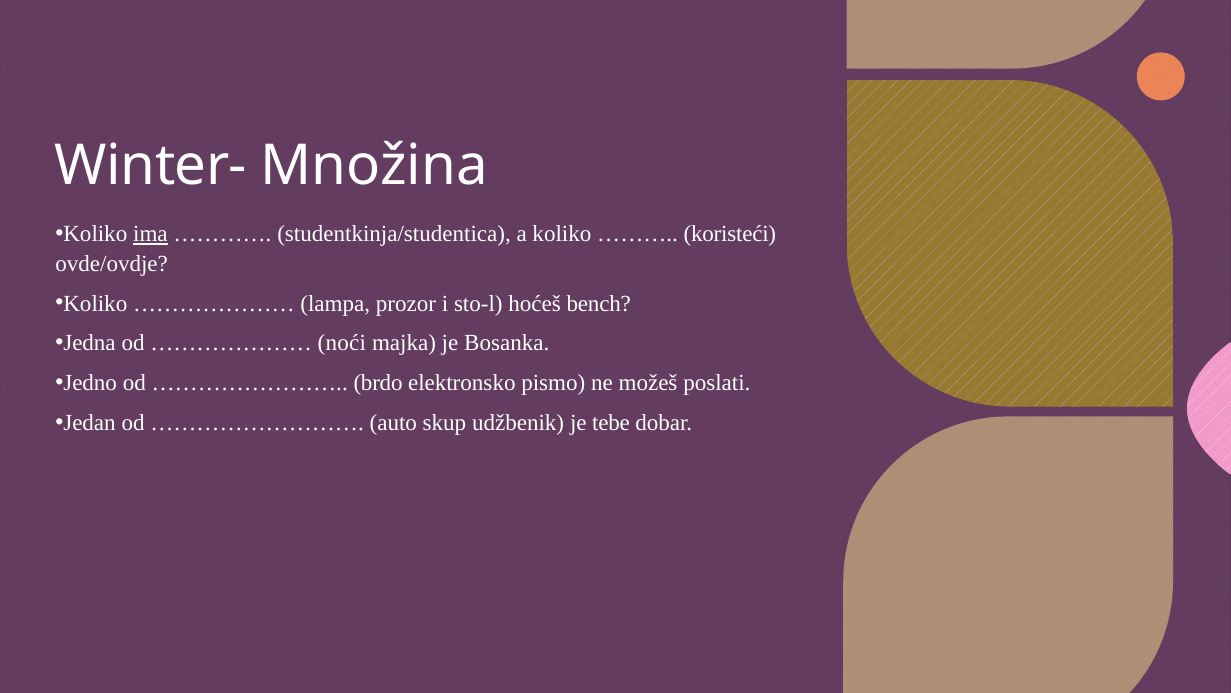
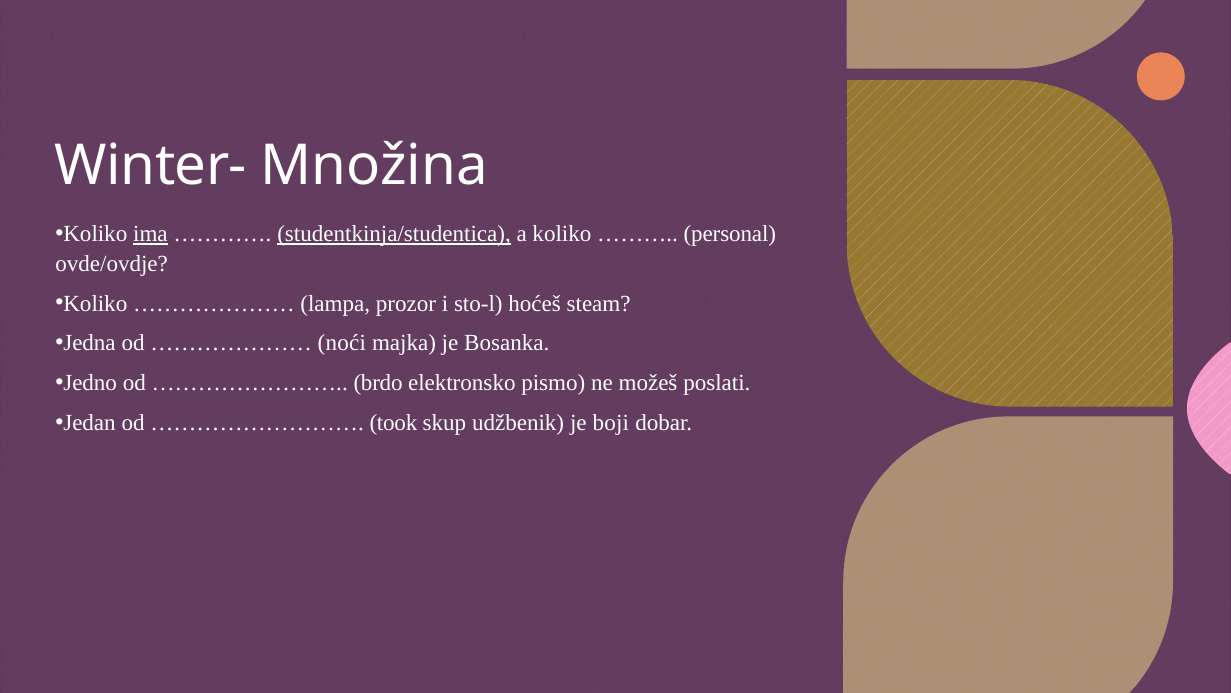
studentkinja/studentica underline: none -> present
koristeći: koristeći -> personal
bench: bench -> steam
auto: auto -> took
tebe: tebe -> boji
